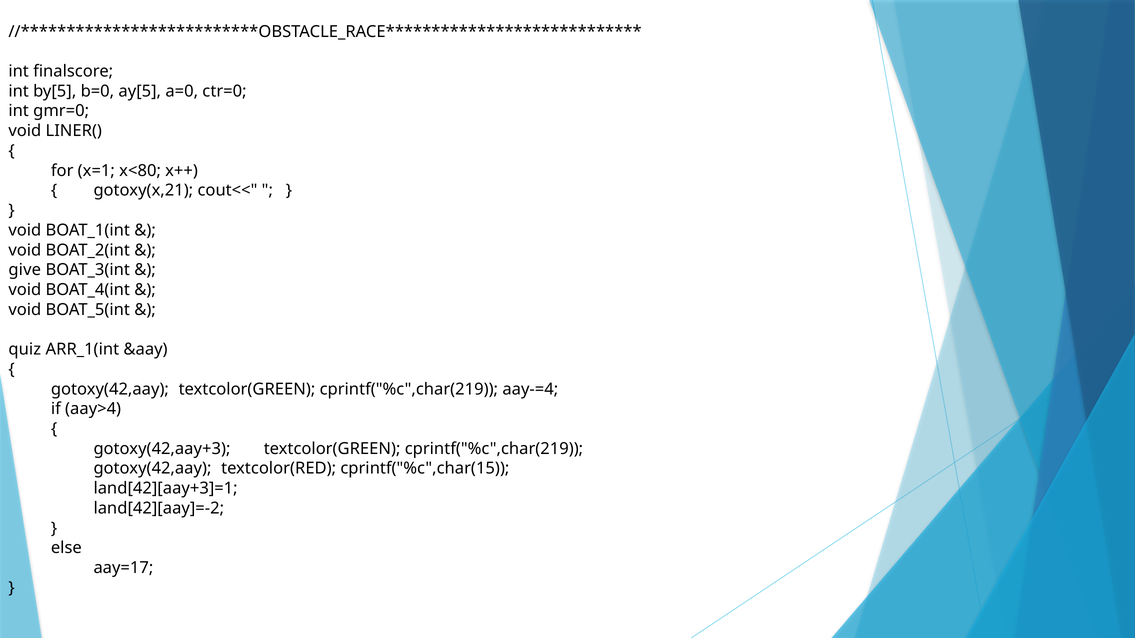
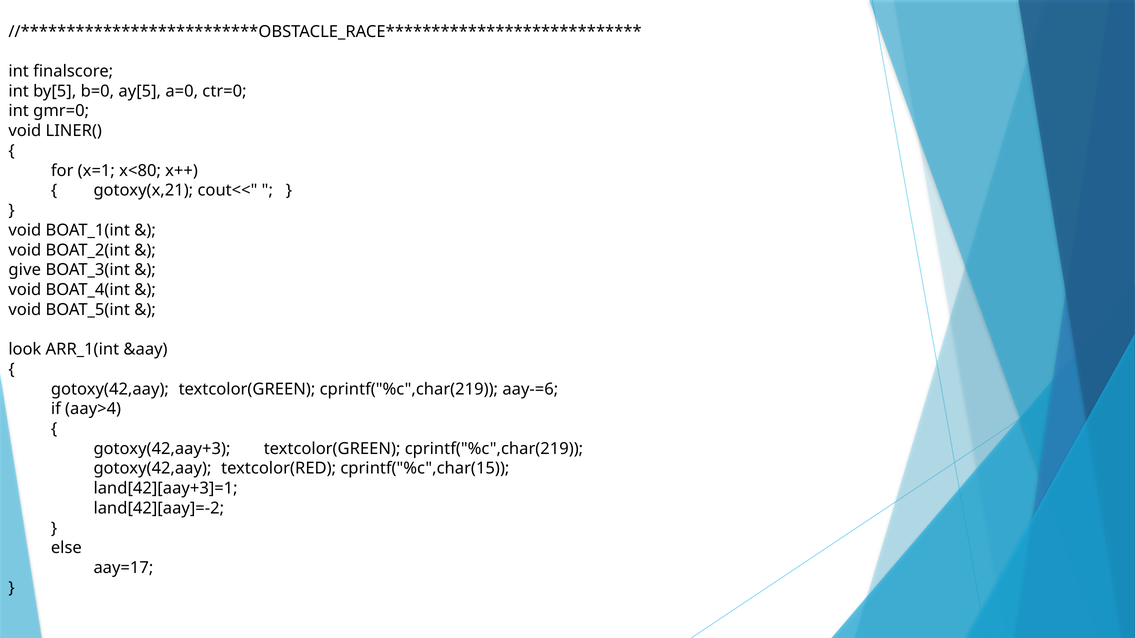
quiz: quiz -> look
aay-=4: aay-=4 -> aay-=6
